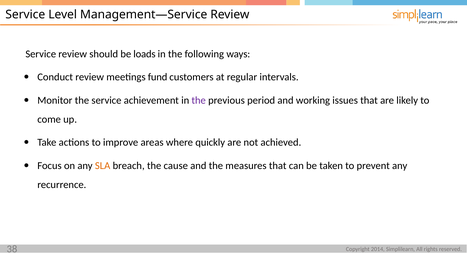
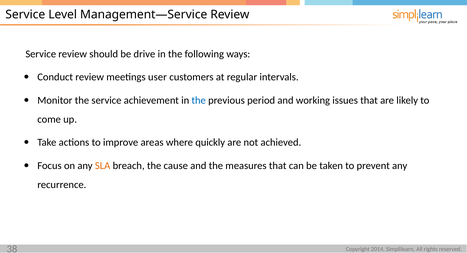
loads: loads -> drive
fund: fund -> user
the at (199, 100) colour: purple -> blue
